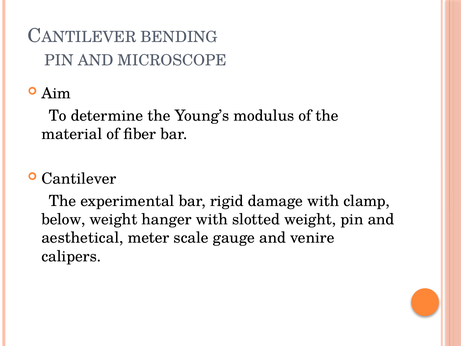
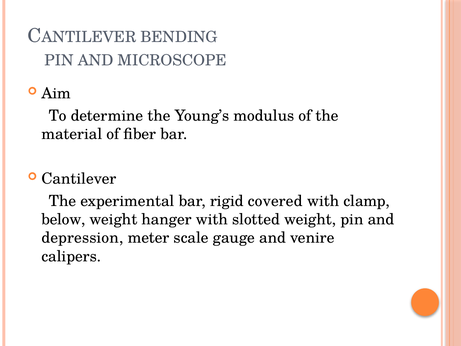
damage: damage -> covered
aesthetical: aesthetical -> depression
